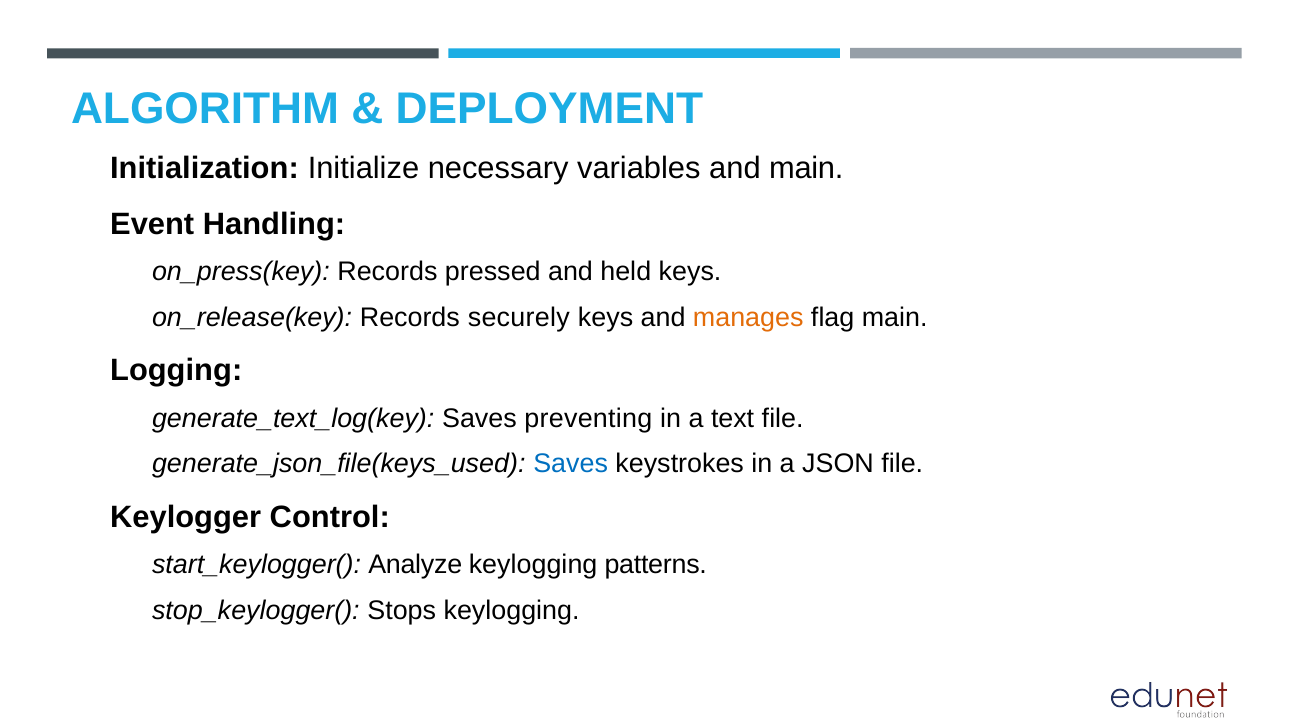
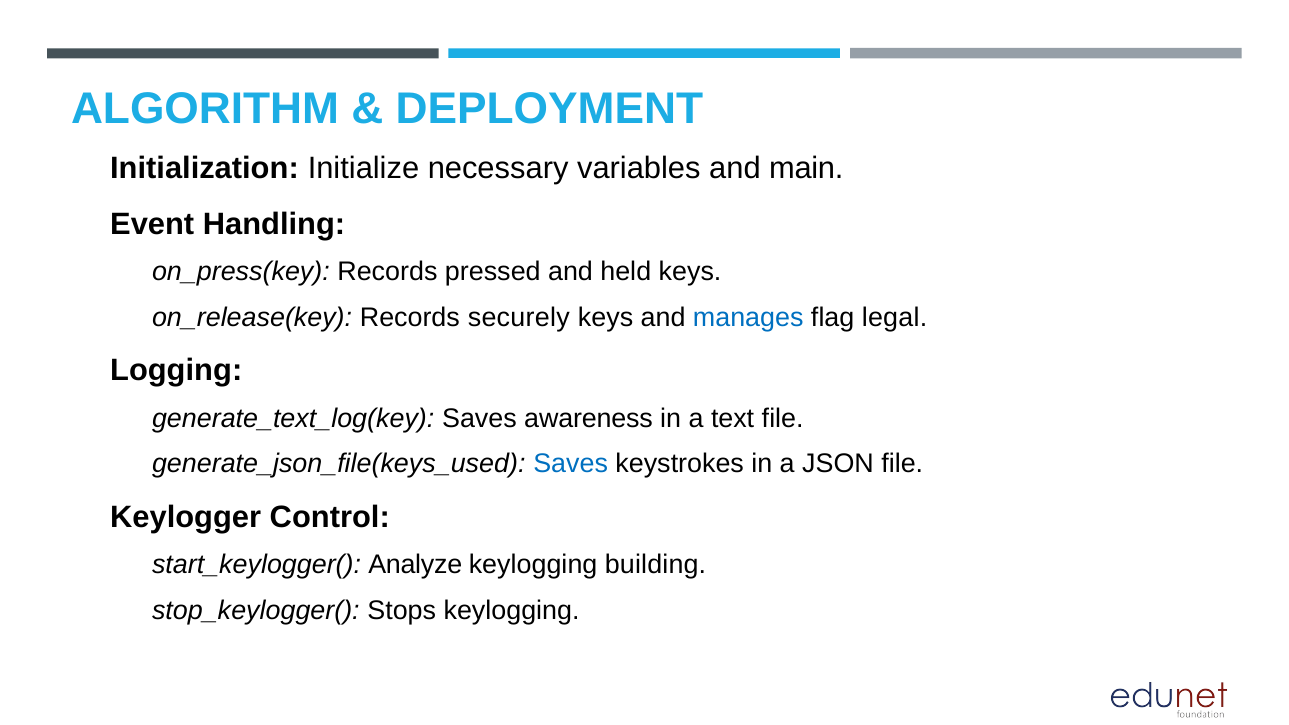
manages colour: orange -> blue
flag main: main -> legal
preventing: preventing -> awareness
patterns: patterns -> building
